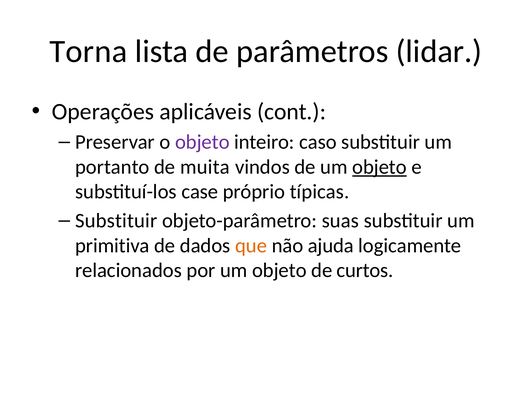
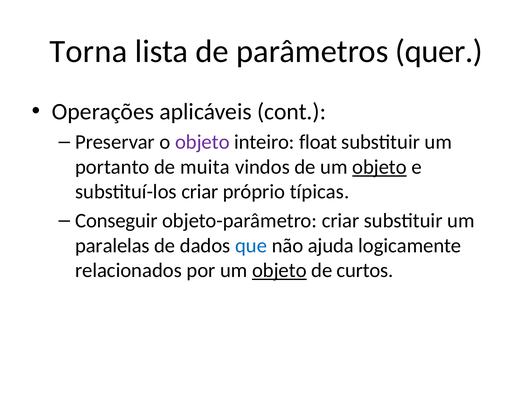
lidar: lidar -> quer
caso: caso -> float
substituí-los case: case -> criar
Substituir at (116, 221): Substituir -> Conseguir
objeto-parâmetro suas: suas -> criar
primitiva: primitiva -> paralelas
que colour: orange -> blue
objeto at (279, 271) underline: none -> present
